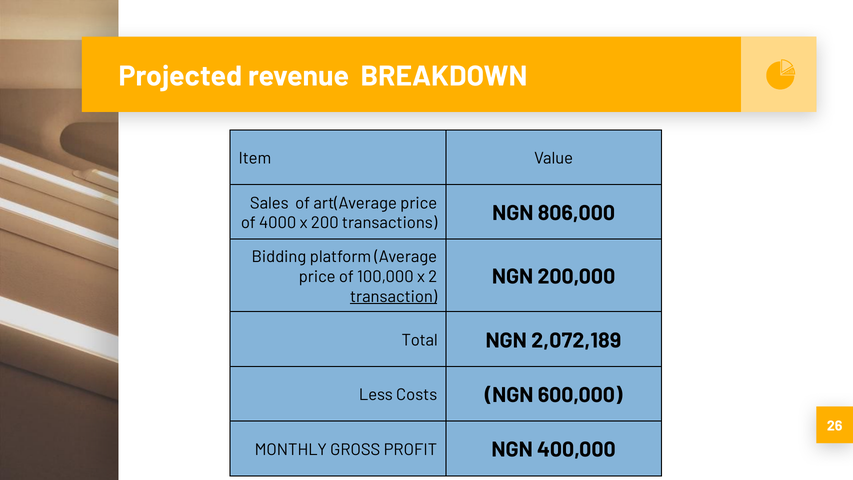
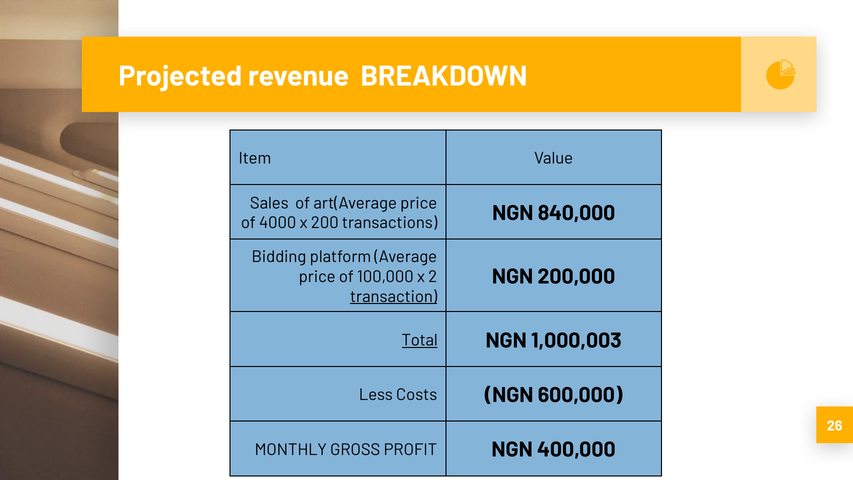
806,000: 806,000 -> 840,000
Total underline: none -> present
2,072,189: 2,072,189 -> 1,000,003
